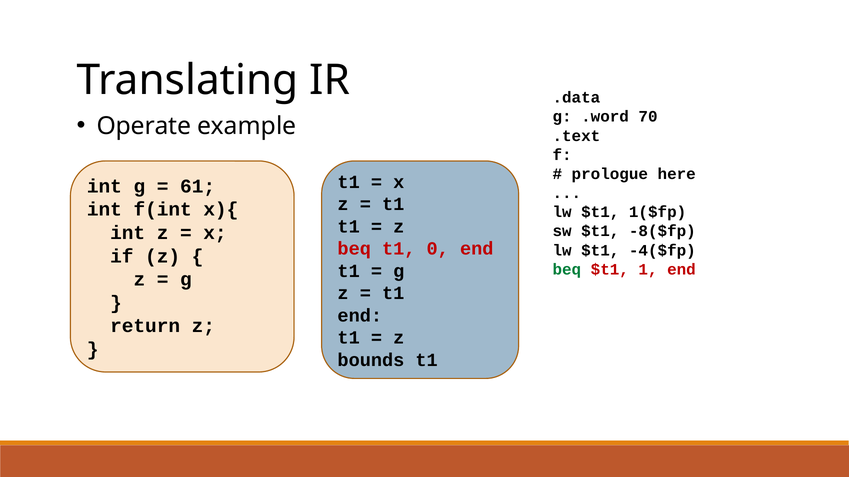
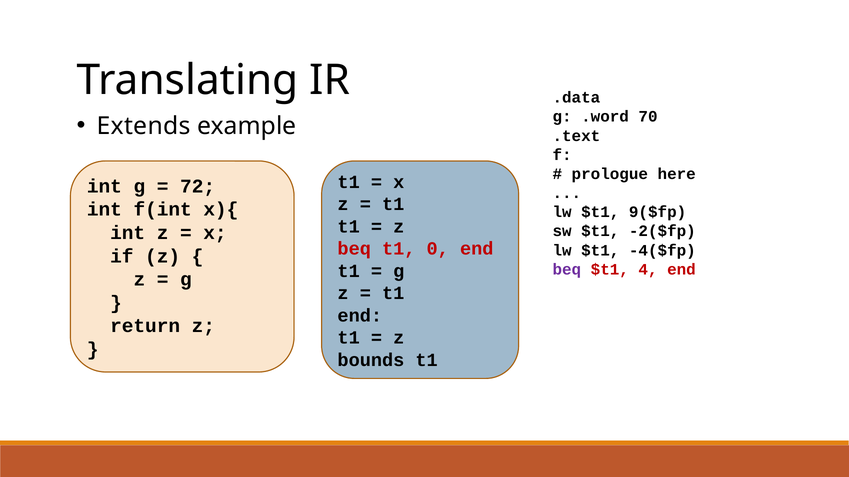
Operate: Operate -> Extends
61: 61 -> 72
1($fp: 1($fp -> 9($fp
-8($fp: -8($fp -> -2($fp
beq at (567, 270) colour: green -> purple
1: 1 -> 4
